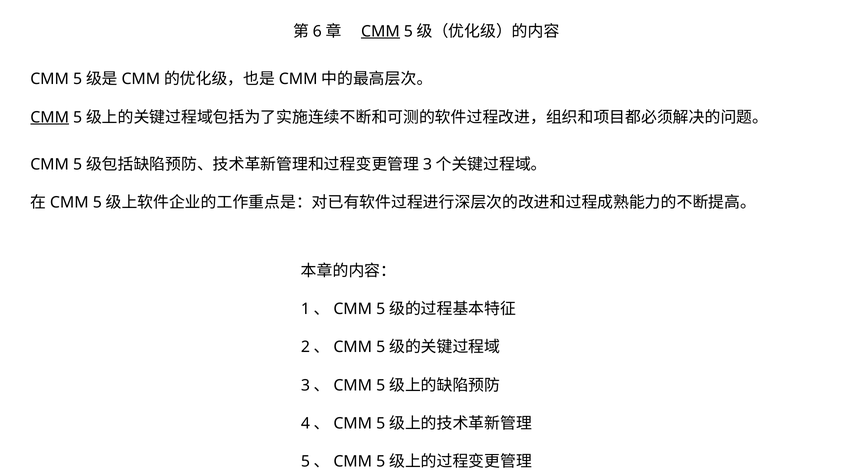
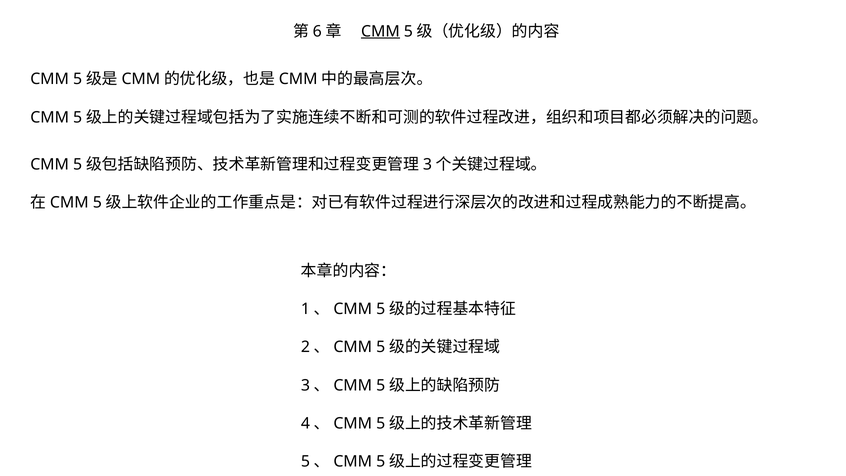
CMM at (50, 117) underline: present -> none
